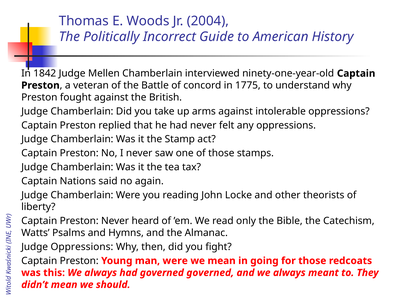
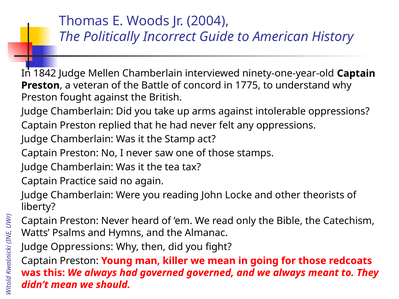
Nations: Nations -> Practice
man were: were -> killer
